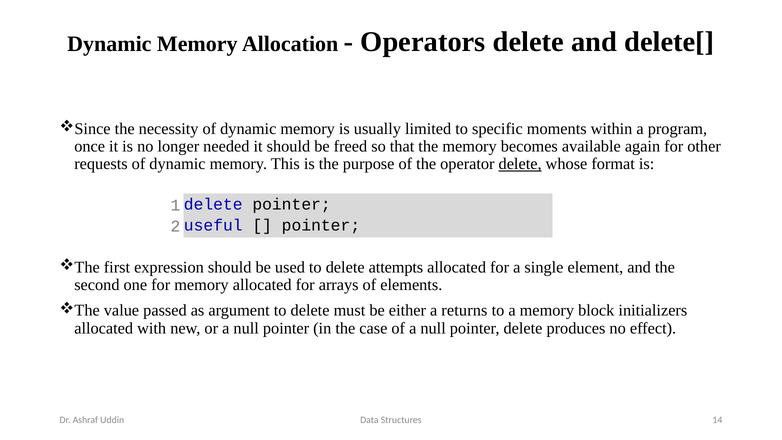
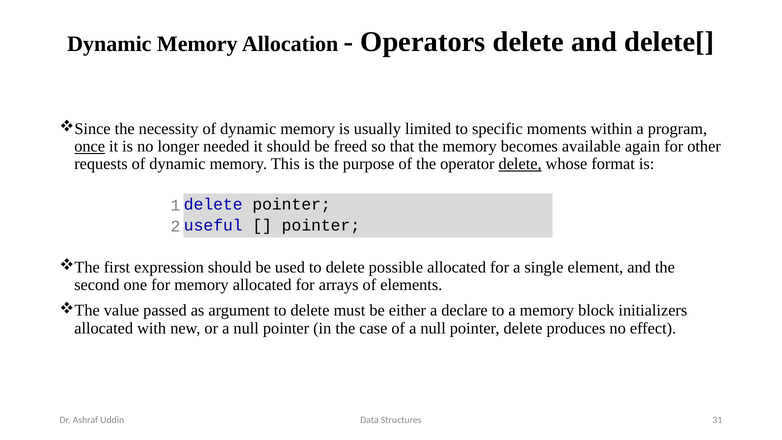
once underline: none -> present
attempts: attempts -> possible
returns: returns -> declare
14: 14 -> 31
